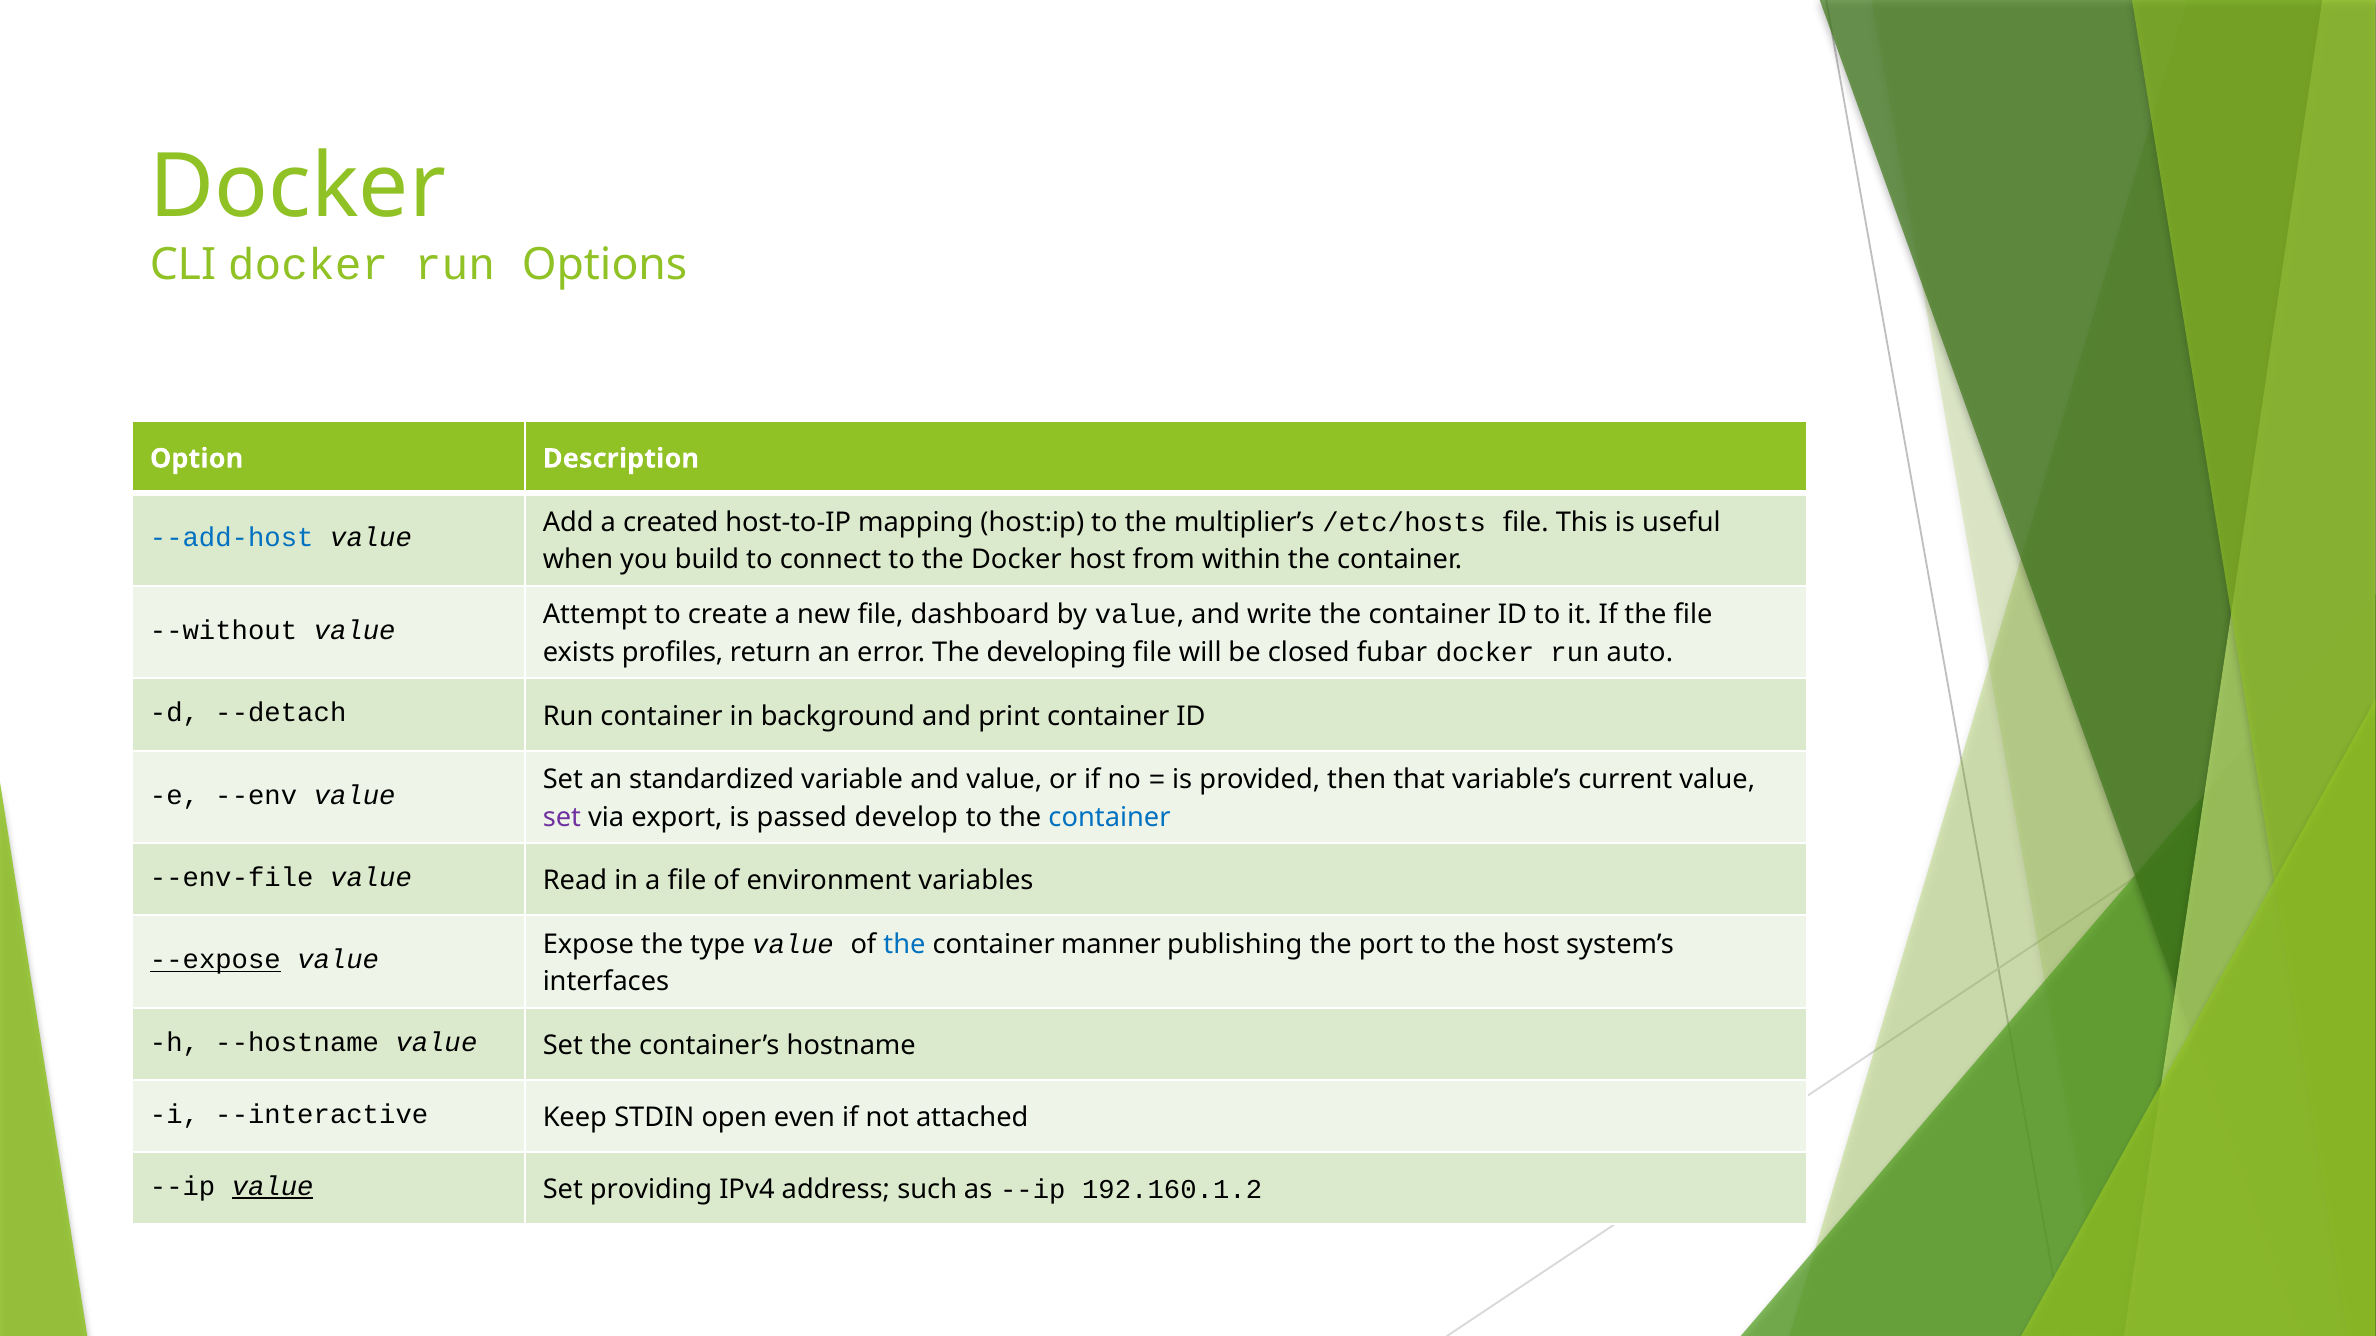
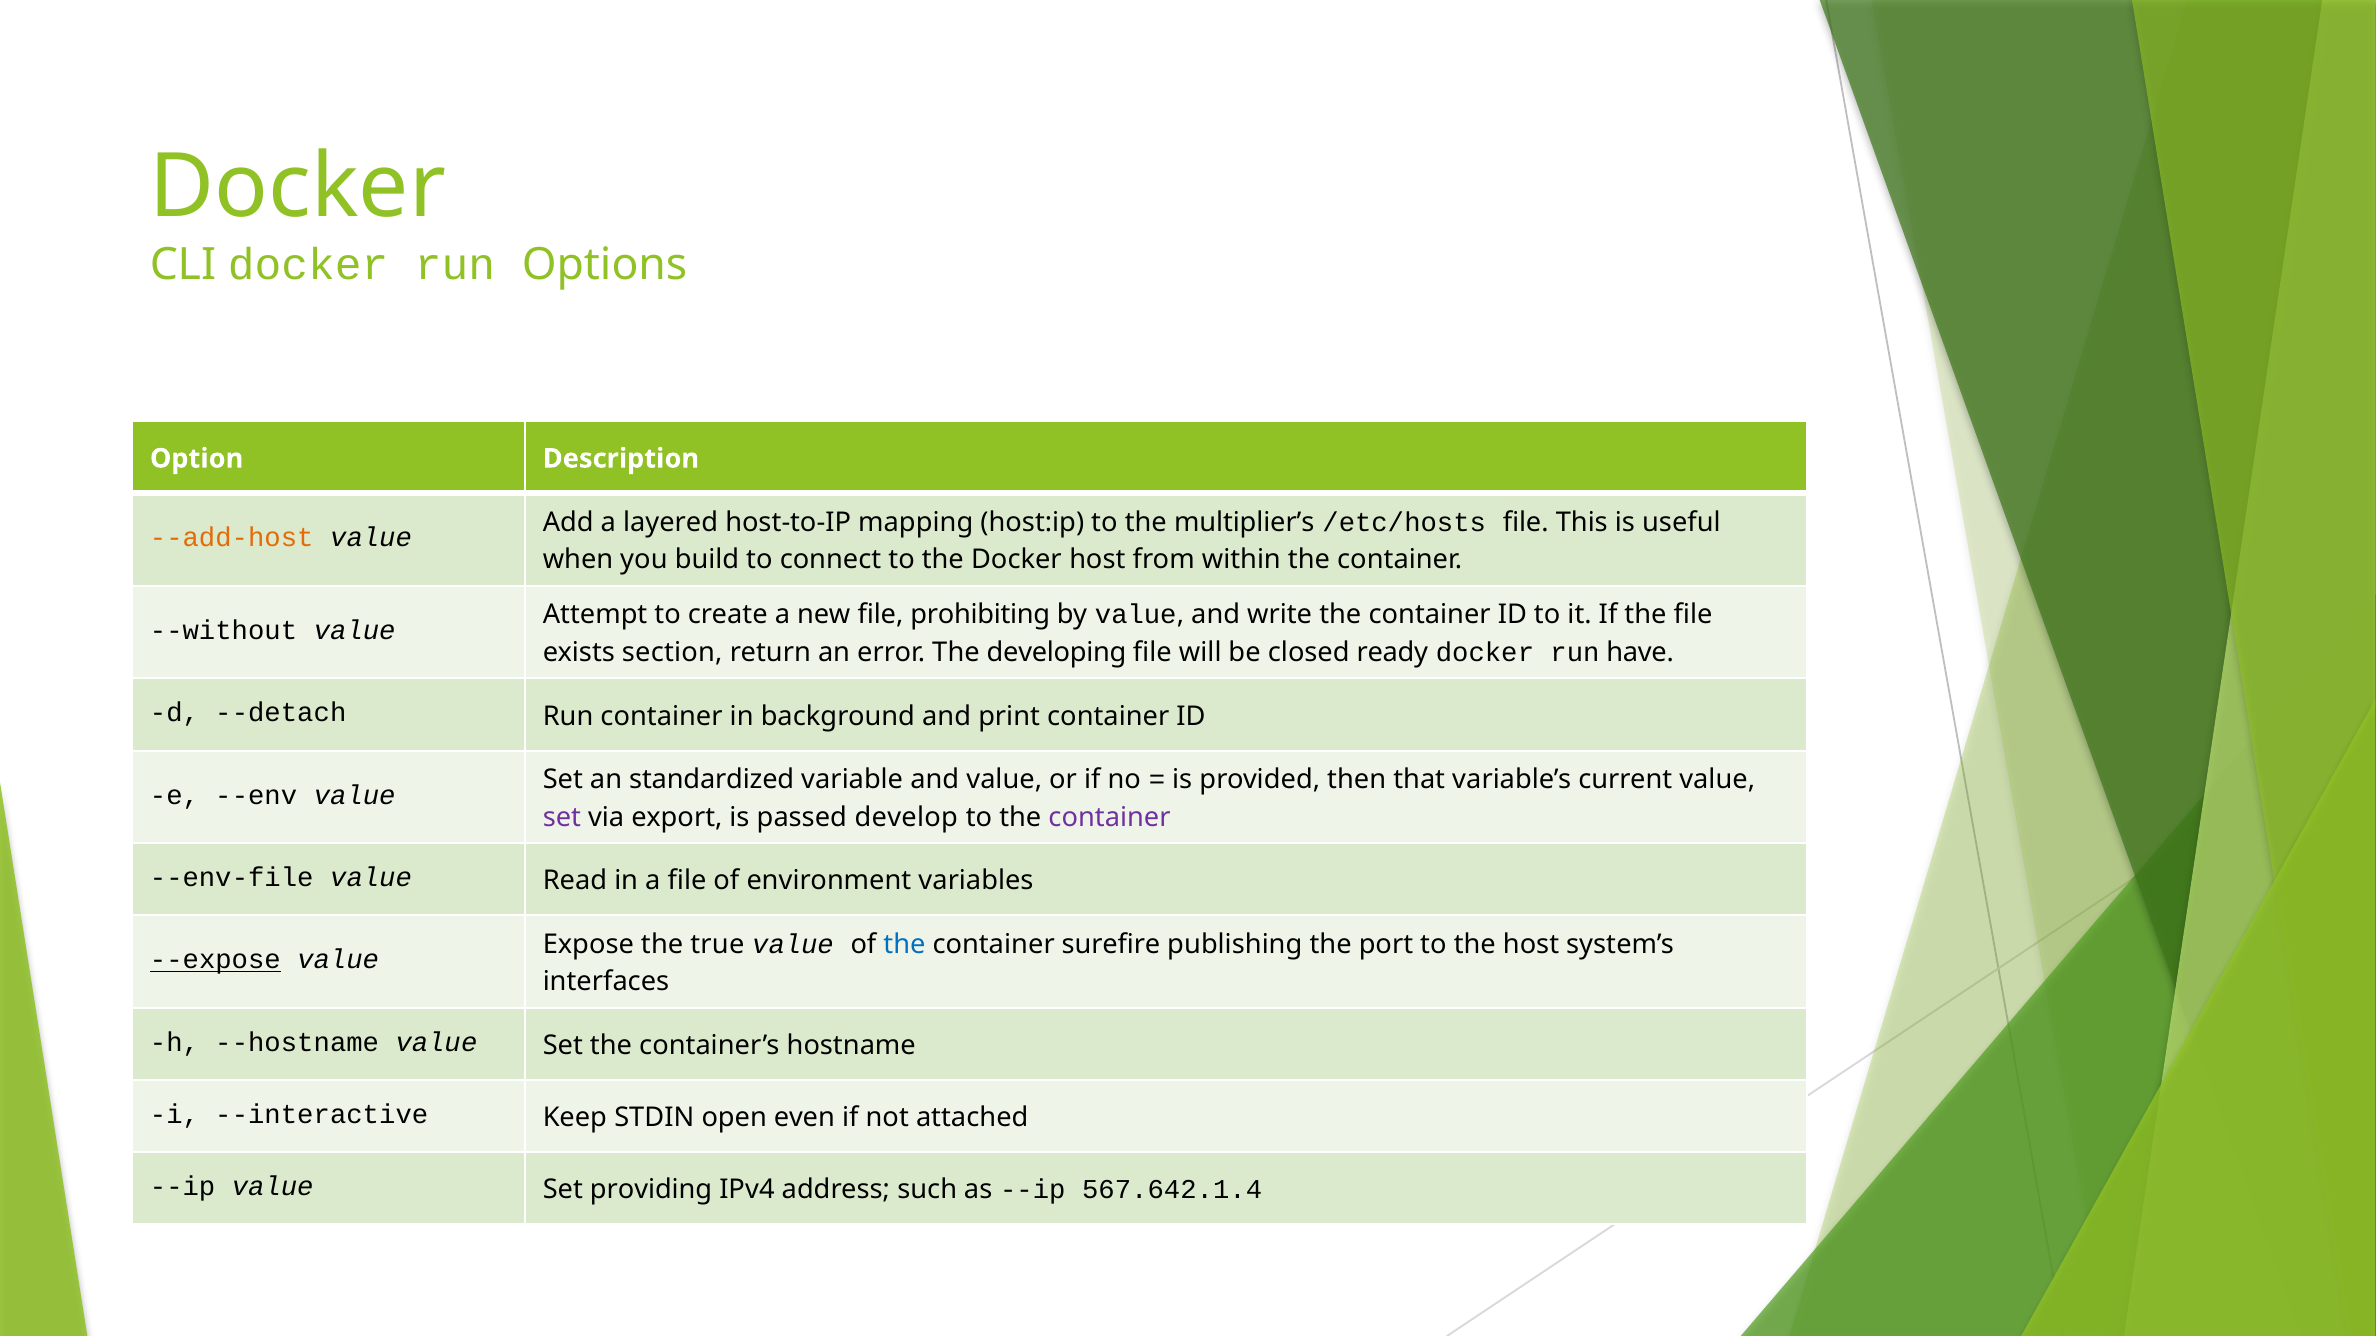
--add-host colour: blue -> orange
created: created -> layered
dashboard: dashboard -> prohibiting
profiles: profiles -> section
fubar: fubar -> ready
auto: auto -> have
container at (1110, 817) colour: blue -> purple
type: type -> true
manner: manner -> surefire
value at (273, 1187) underline: present -> none
192.160.1.2: 192.160.1.2 -> 567.642.1.4
